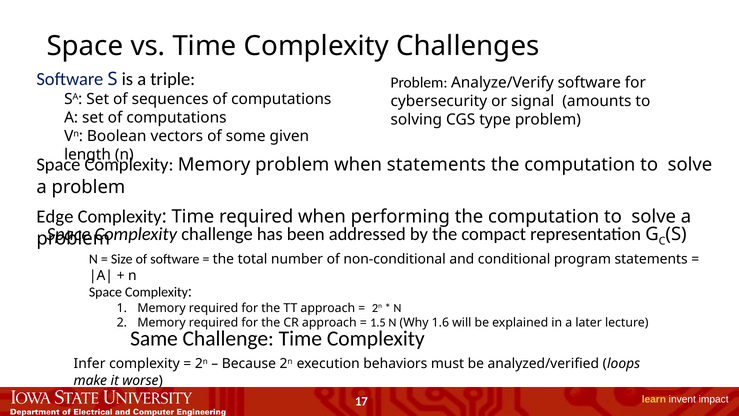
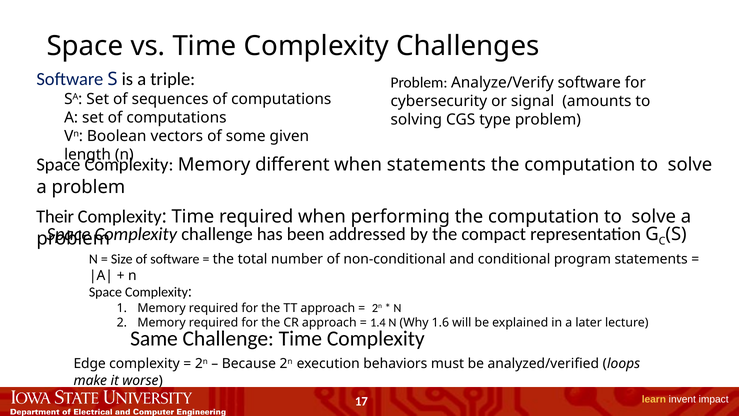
Memory problem: problem -> different
Edge: Edge -> Their
1.5: 1.5 -> 1.4
Infer: Infer -> Edge
